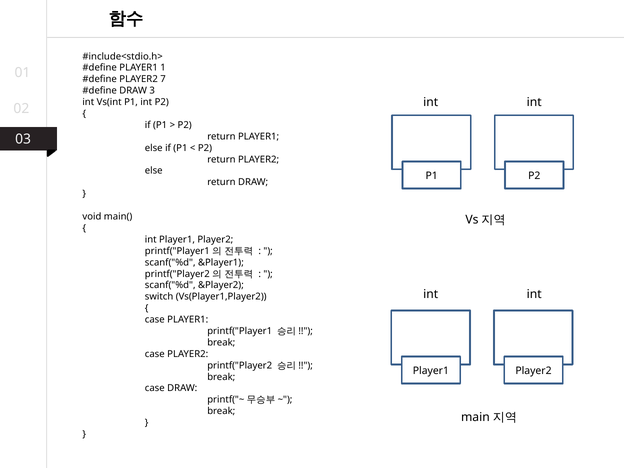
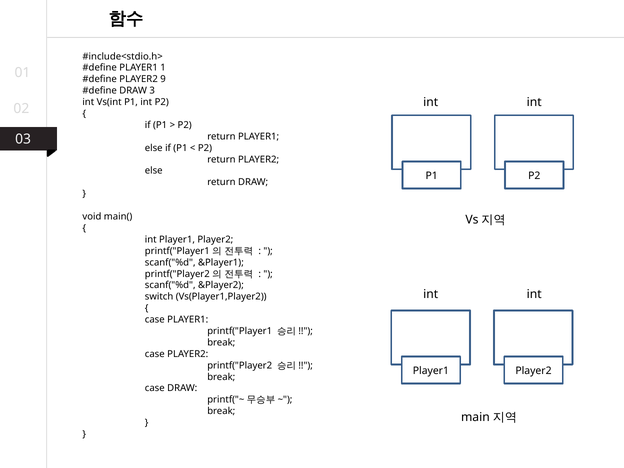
7: 7 -> 9
